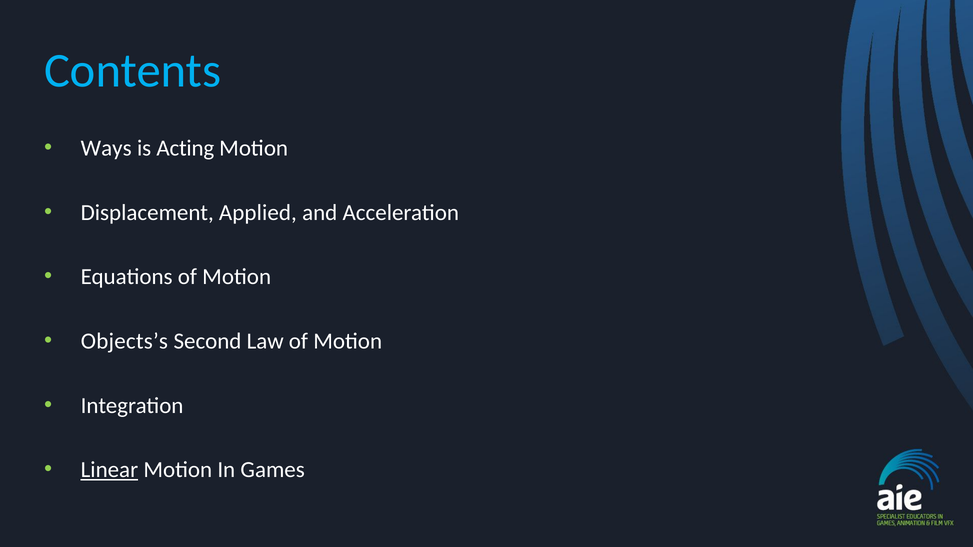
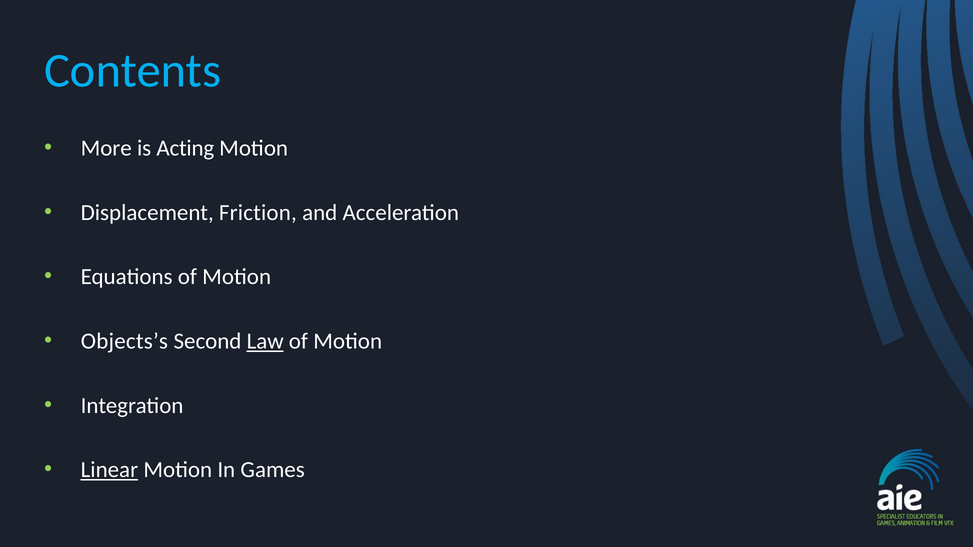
Ways: Ways -> More
Applied: Applied -> Friction
Law underline: none -> present
